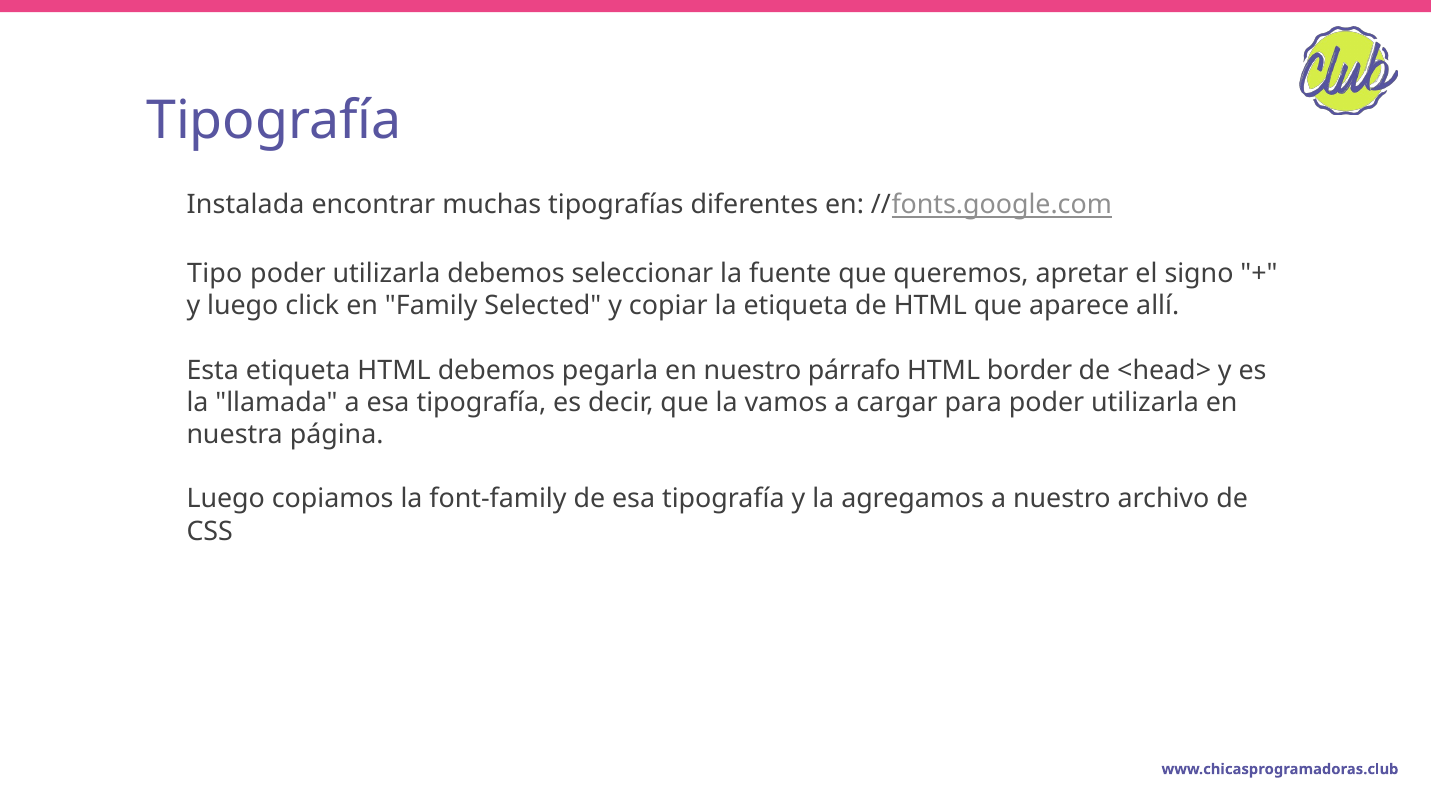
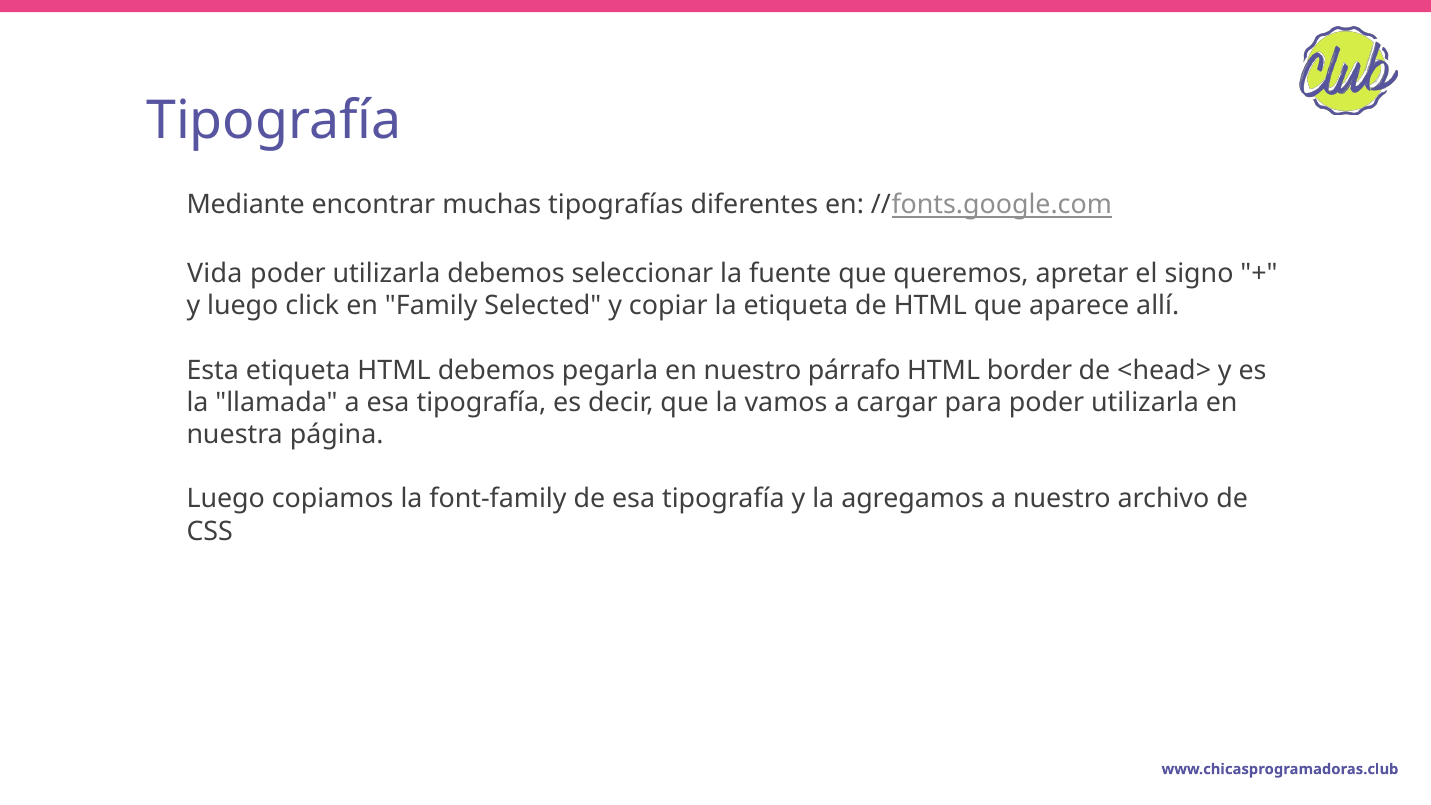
Instalada: Instalada -> Mediante
Tipo: Tipo -> Vida
